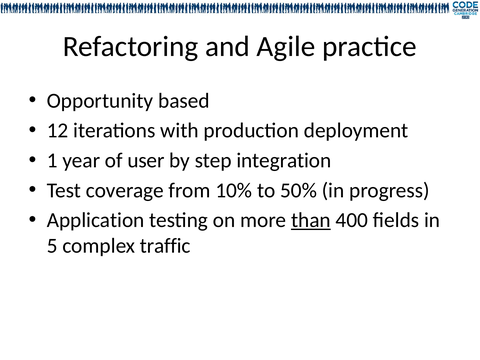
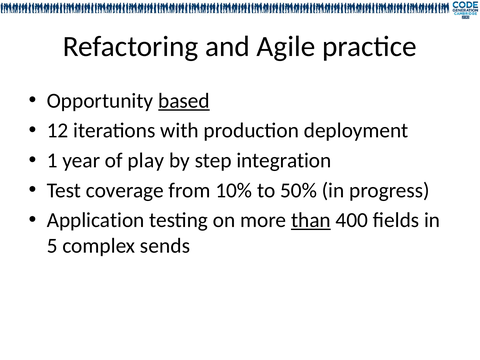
based underline: none -> present
user: user -> play
traffic: traffic -> sends
